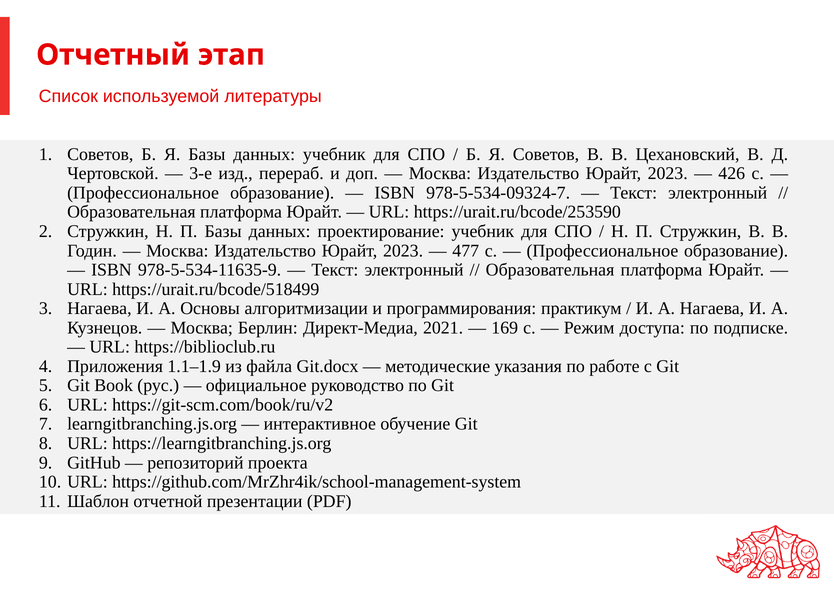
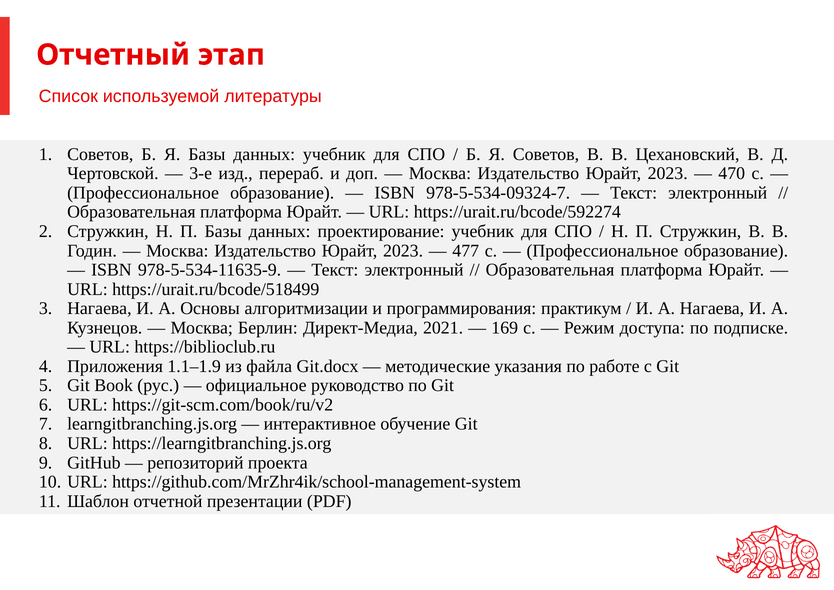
426: 426 -> 470
https://urait.ru/bcode/253590: https://urait.ru/bcode/253590 -> https://urait.ru/bcode/592274
